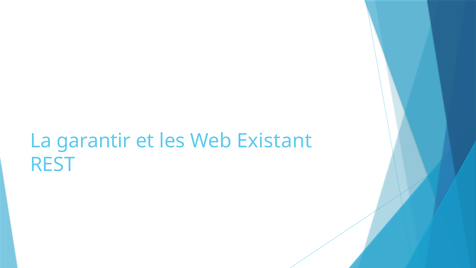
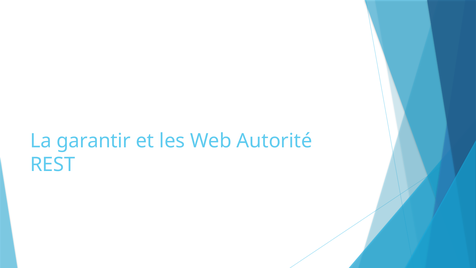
Existant: Existant -> Autorité
